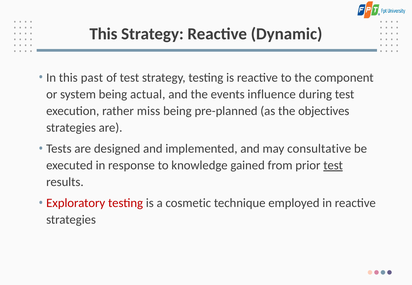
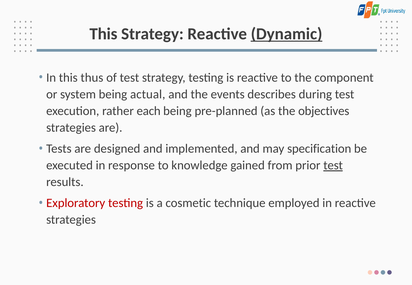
Dynamic underline: none -> present
past: past -> thus
influence: influence -> describes
miss: miss -> each
consultative: consultative -> specification
